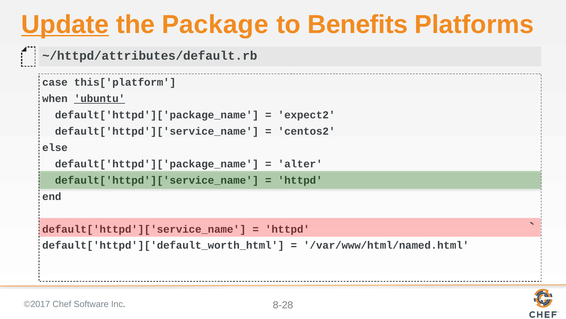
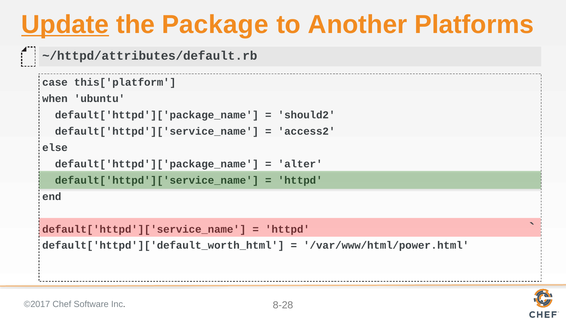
Benefits: Benefits -> Another
ubuntu underline: present -> none
expect2: expect2 -> should2
centos2: centos2 -> access2
/var/www/html/named.html: /var/www/html/named.html -> /var/www/html/power.html
